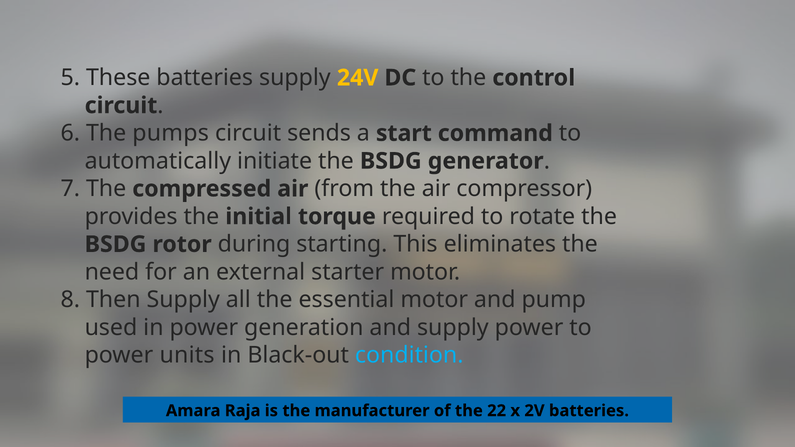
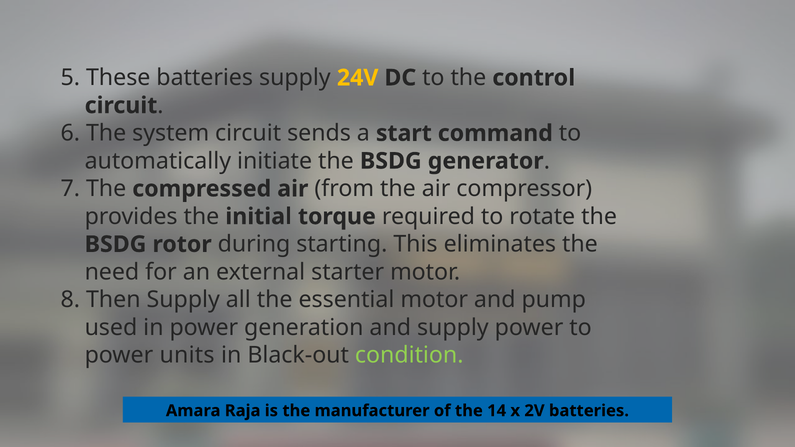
pumps: pumps -> system
condition colour: light blue -> light green
22: 22 -> 14
